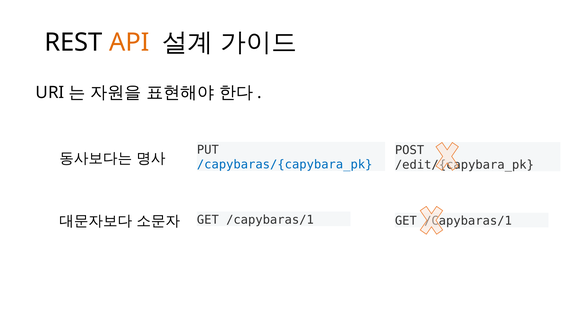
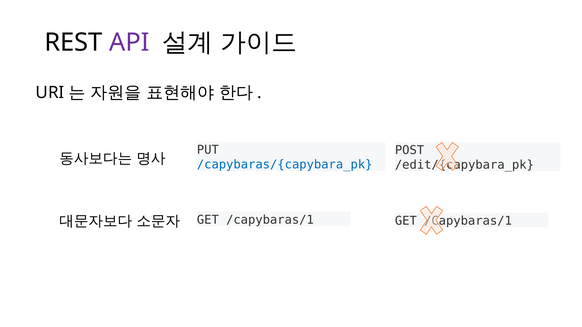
API colour: orange -> purple
